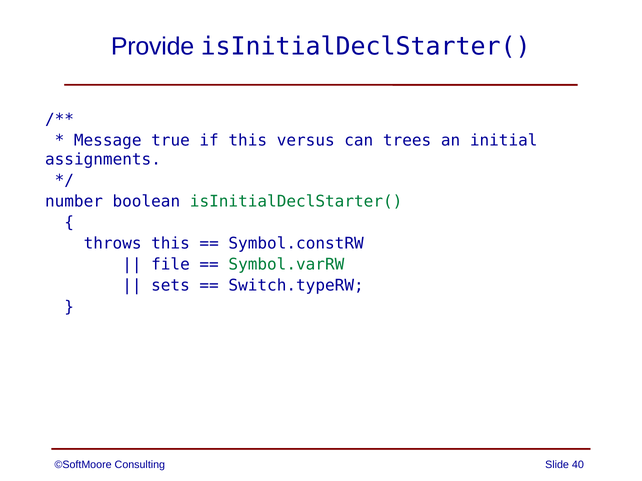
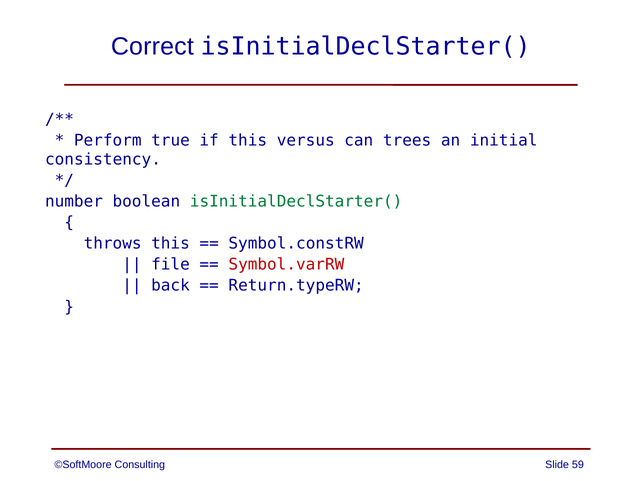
Provide: Provide -> Correct
Message: Message -> Perform
assignments: assignments -> consistency
Symbol.varRW colour: green -> red
sets: sets -> back
Switch.typeRW: Switch.typeRW -> Return.typeRW
40: 40 -> 59
